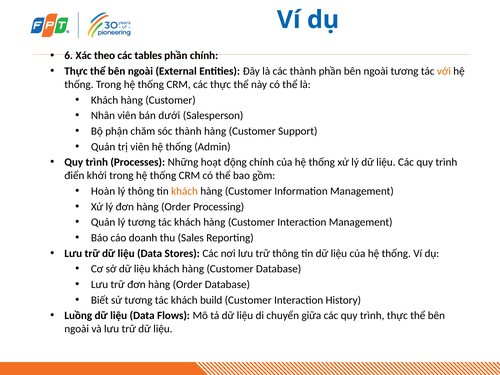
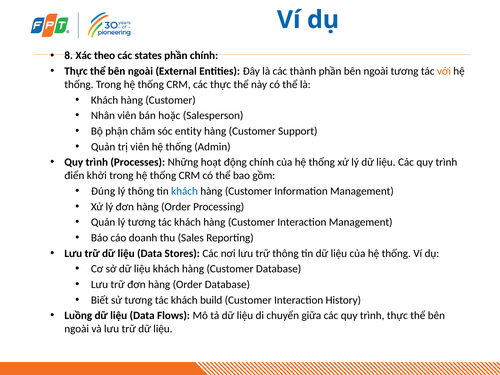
6: 6 -> 8
tables: tables -> states
dưới: dưới -> hoặc
sóc thành: thành -> entity
Hoàn: Hoàn -> Đúng
khách at (184, 191) colour: orange -> blue
